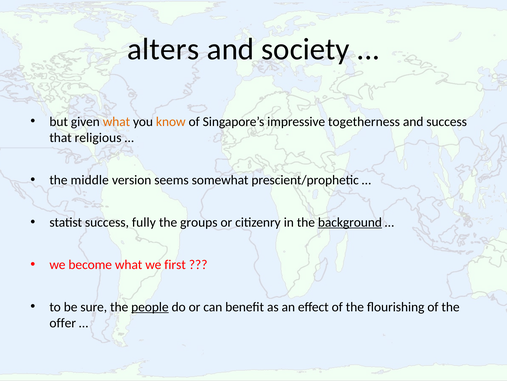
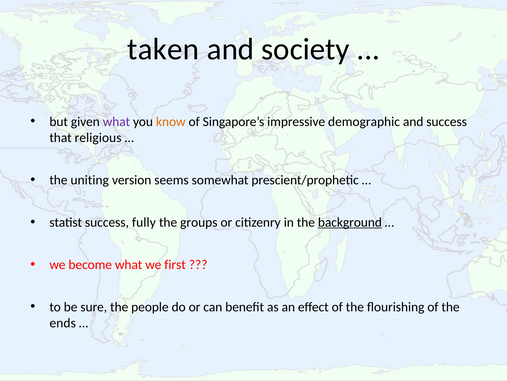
alters: alters -> taken
what at (116, 121) colour: orange -> purple
togetherness: togetherness -> demographic
middle: middle -> uniting
people underline: present -> none
offer: offer -> ends
